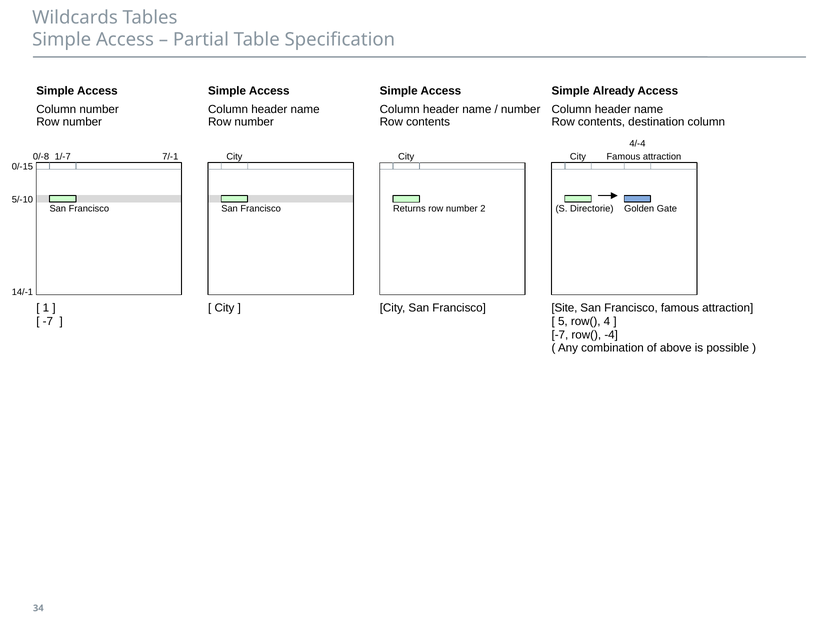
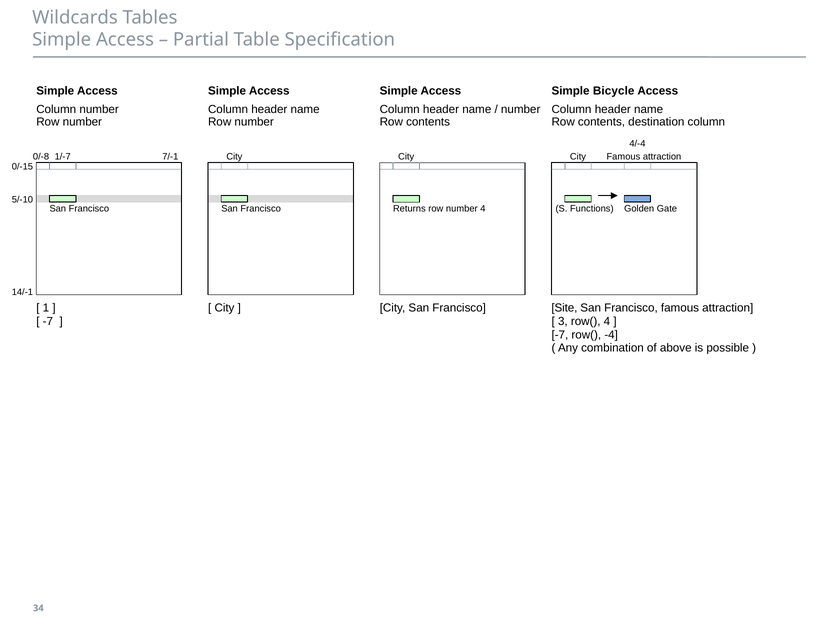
Already: Already -> Bicycle
number 2: 2 -> 4
Directorie: Directorie -> Functions
5: 5 -> 3
